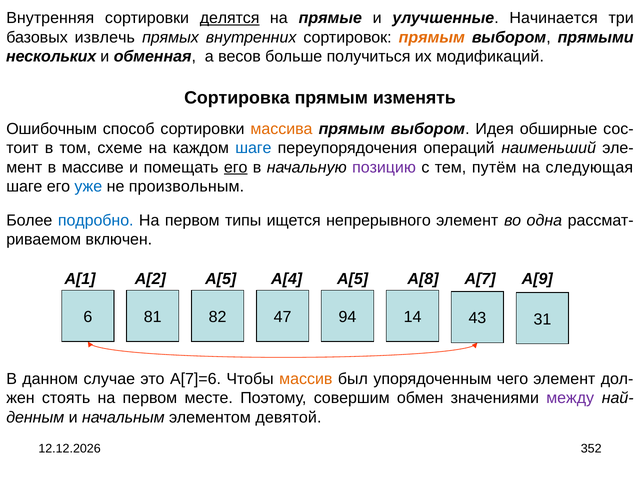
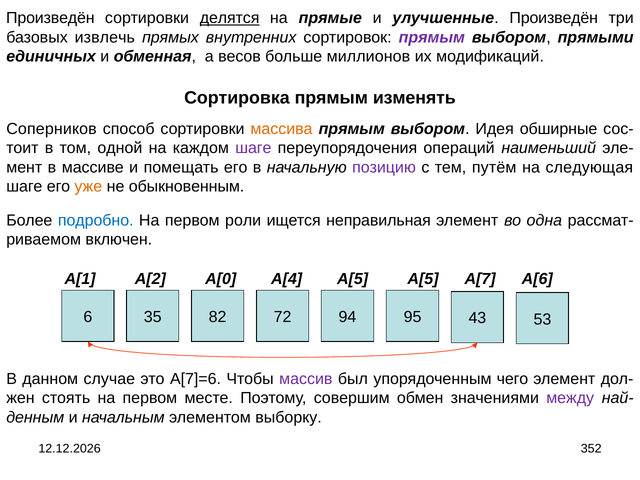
Внутренняя at (50, 18): Внутренняя -> Произведён
улучшенные Начинается: Начинается -> Произведён
прямым at (432, 37) colour: orange -> purple
нескольких: нескольких -> единичных
получиться: получиться -> миллионов
Ошибочным: Ошибочным -> Соперников
схеме: схеме -> одной
шаге at (253, 148) colour: blue -> purple
его at (236, 167) underline: present -> none
уже colour: blue -> orange
произвольным: произвольным -> обыкновенным
типы: типы -> роли
непрерывного: непрерывного -> неправильная
A[2 A[5: A[5 -> A[0
A[5 A[8: A[8 -> A[5
A[9: A[9 -> A[6
81: 81 -> 35
47: 47 -> 72
14: 14 -> 95
31: 31 -> 53
массив colour: orange -> purple
девятой: девятой -> выборку
